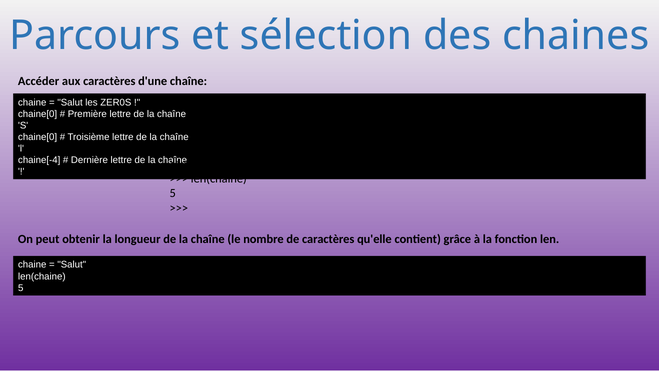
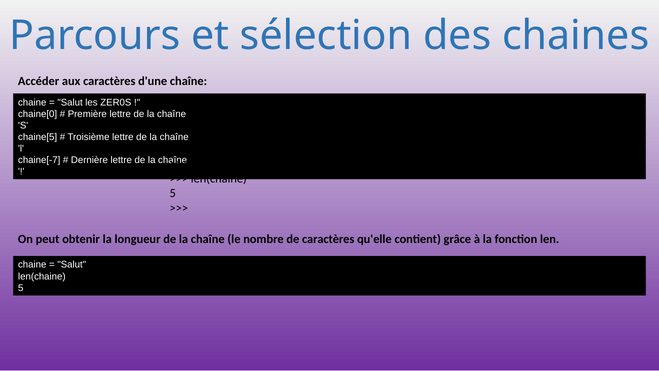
chaine[0 at (38, 137): chaine[0 -> chaine[5
chaine[-4: chaine[-4 -> chaine[-7
